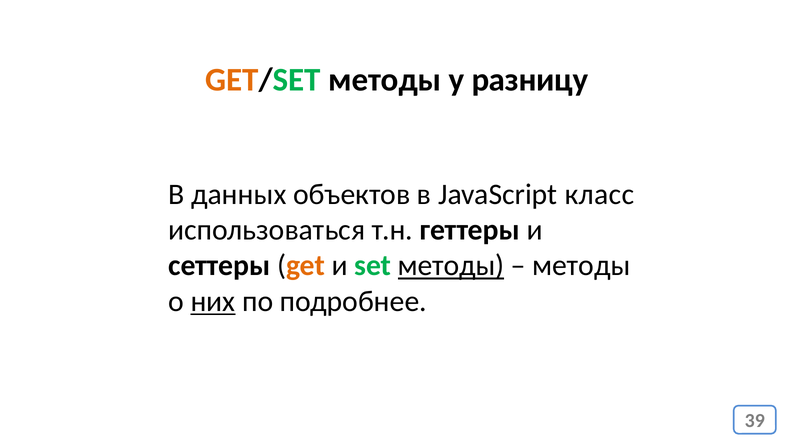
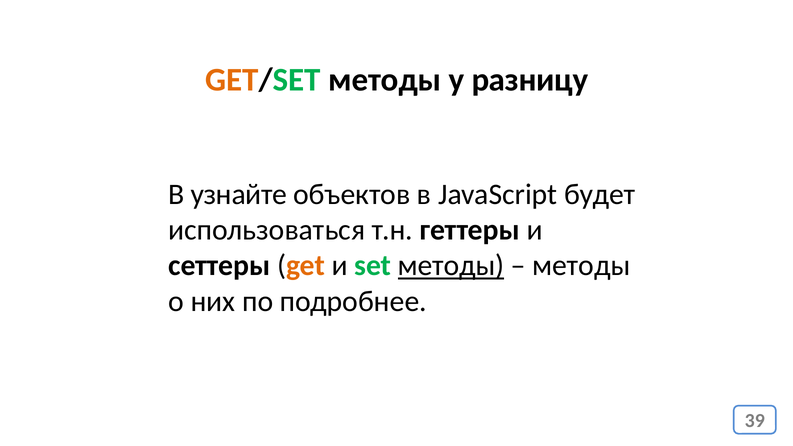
данных: данных -> узнайте
класс: класс -> будет
них underline: present -> none
